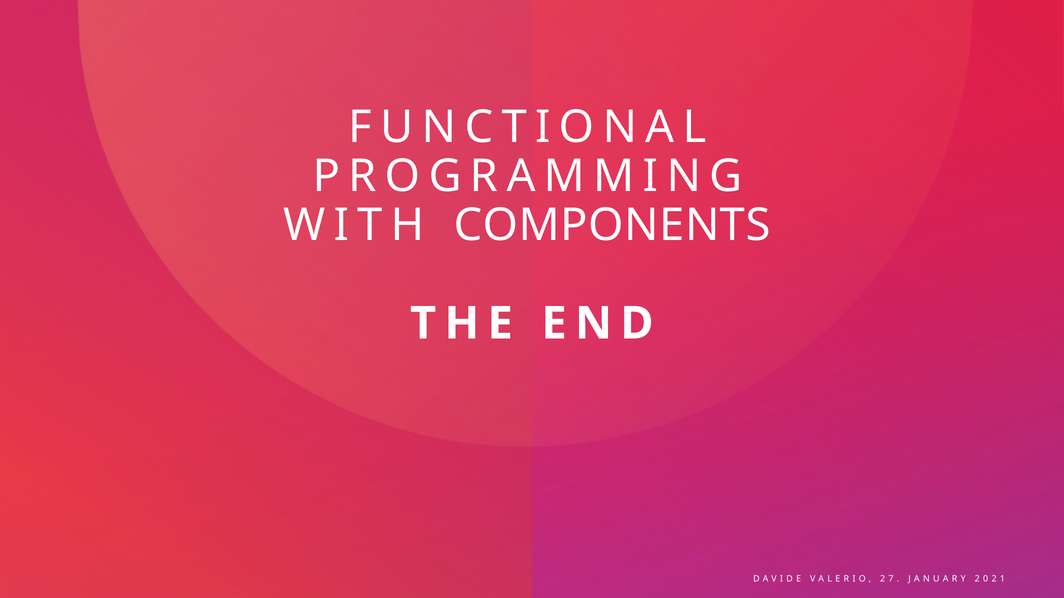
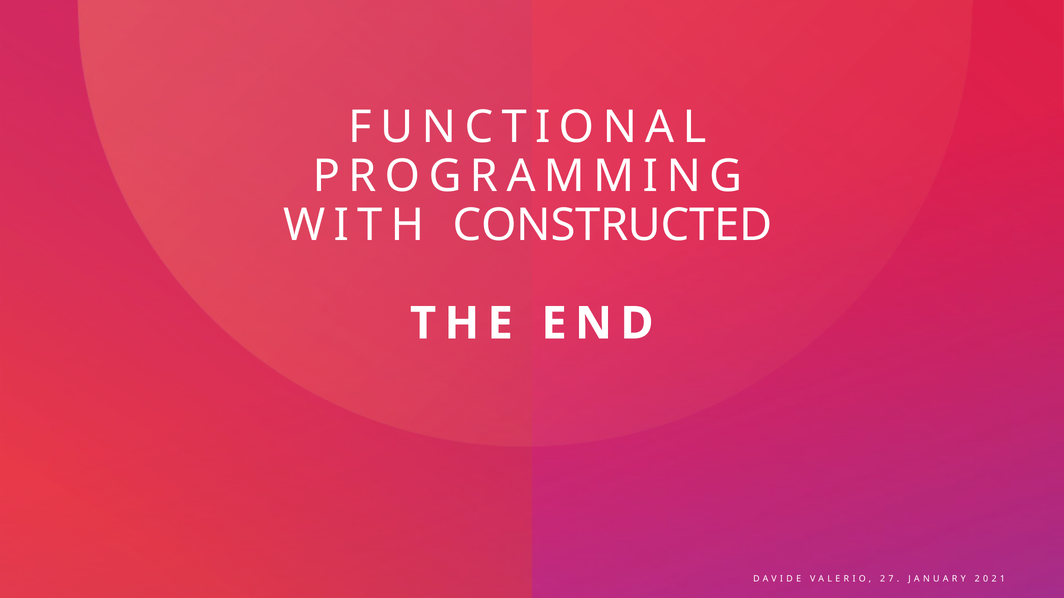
COMPONENTS: COMPONENTS -> CONSTRUCTED
